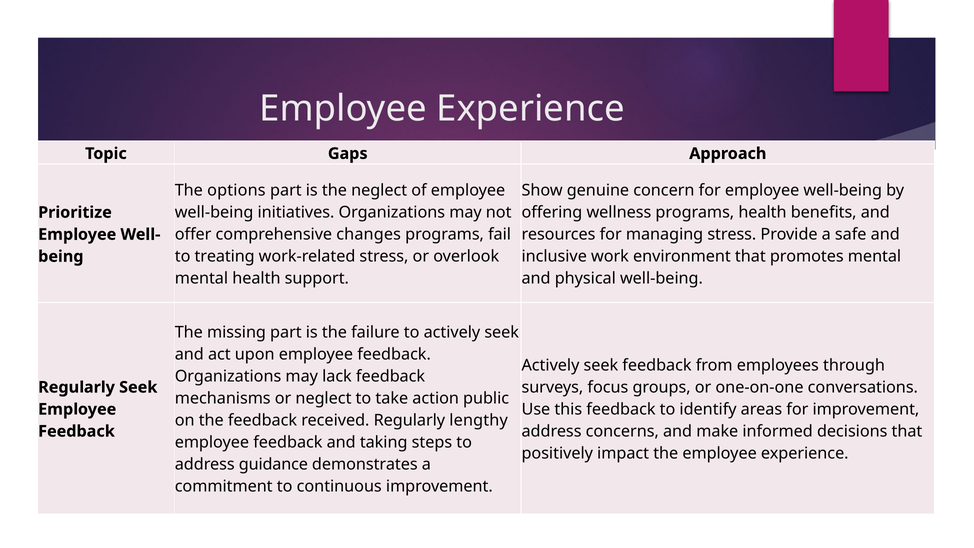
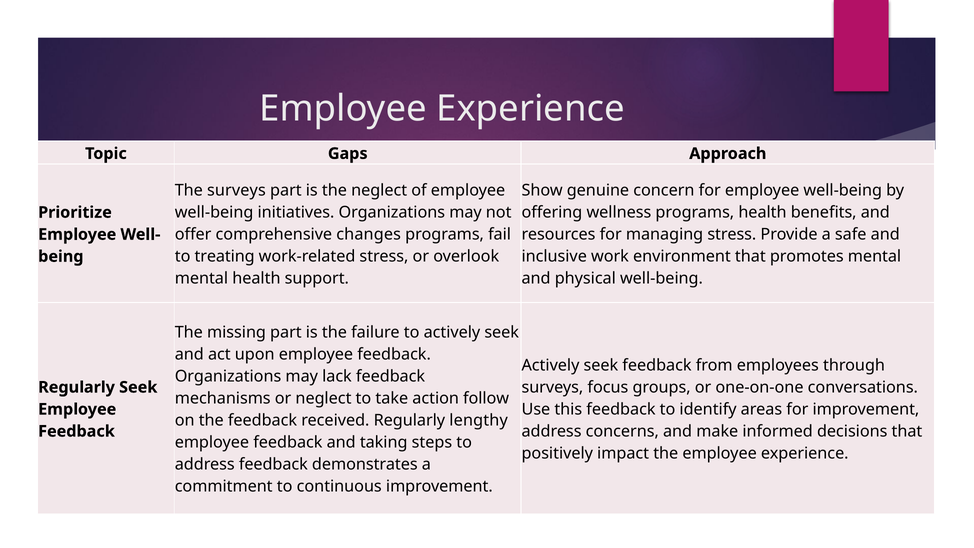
The options: options -> surveys
public: public -> follow
address guidance: guidance -> feedback
